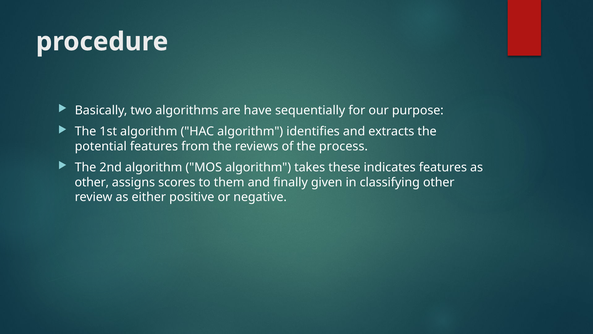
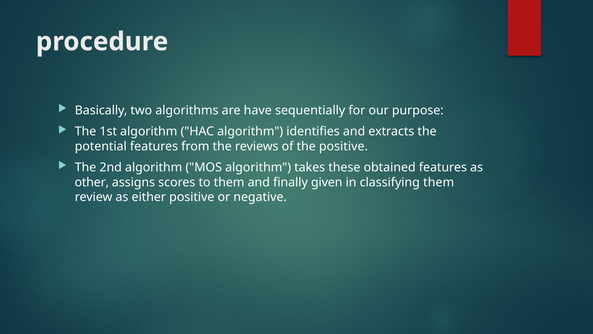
the process: process -> positive
indicates: indicates -> obtained
classifying other: other -> them
